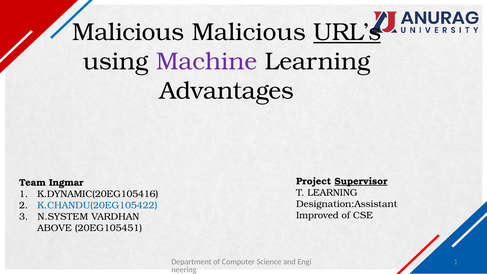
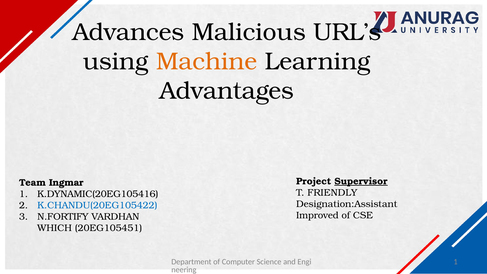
Malicious at (128, 32): Malicious -> Advances
URL’s underline: present -> none
Machine colour: purple -> orange
T LEARNING: LEARNING -> FRIENDLY
N.SYSTEM: N.SYSTEM -> N.FORTIFY
ABOVE: ABOVE -> WHICH
